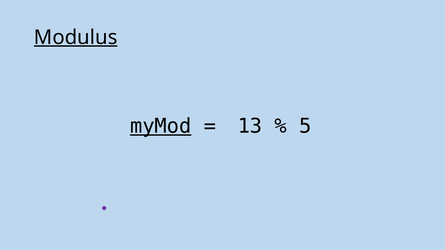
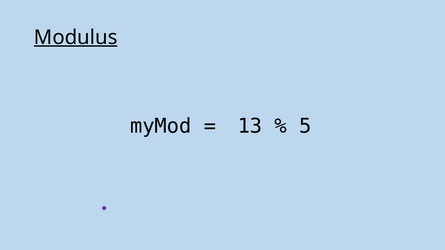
myMod underline: present -> none
